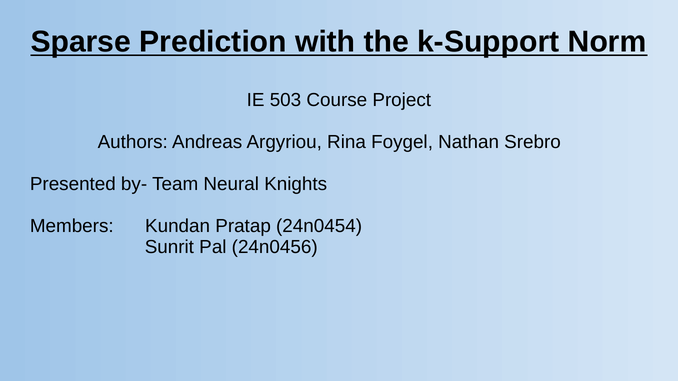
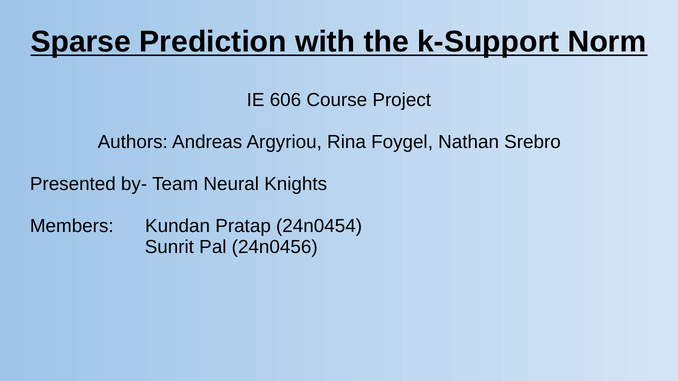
503: 503 -> 606
